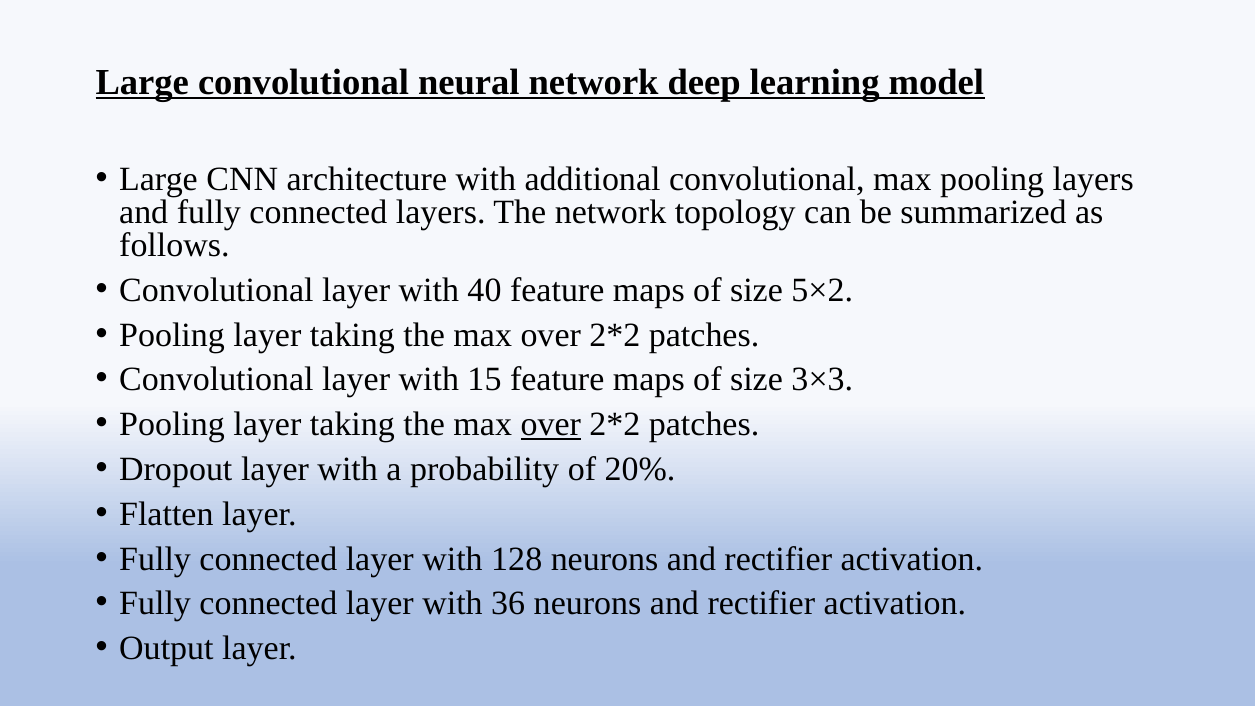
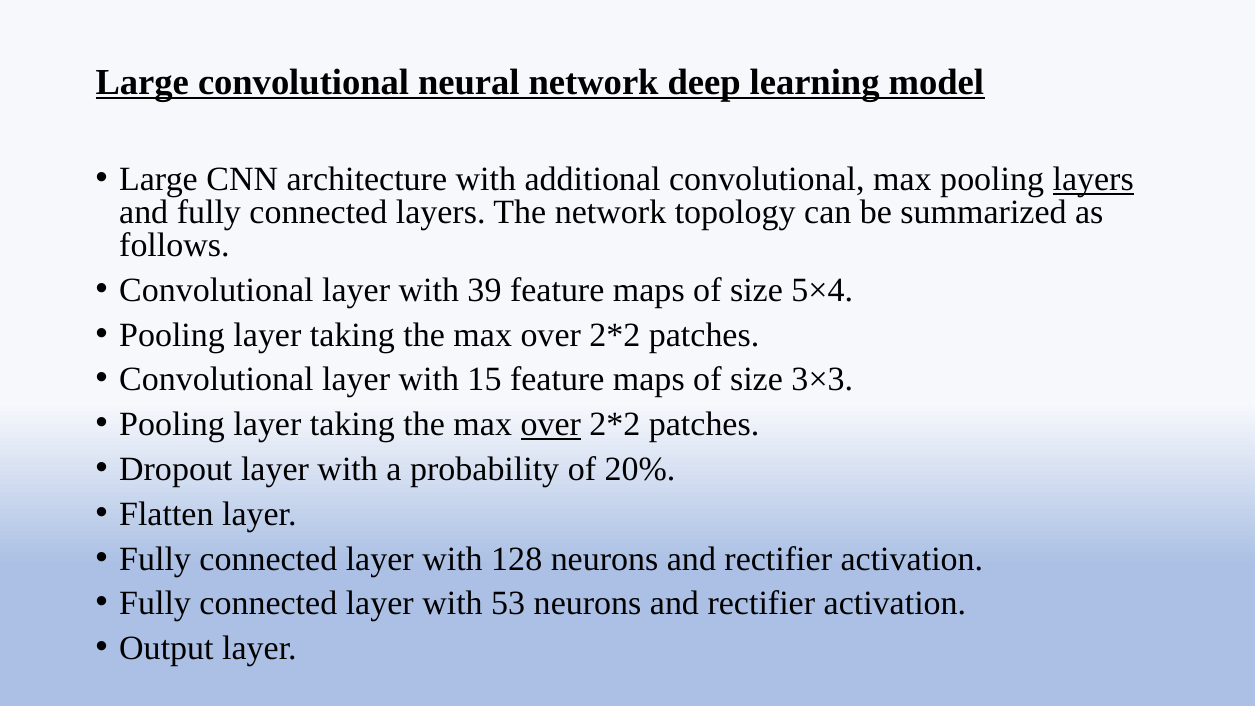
layers at (1093, 179) underline: none -> present
40: 40 -> 39
5×2: 5×2 -> 5×4
36: 36 -> 53
